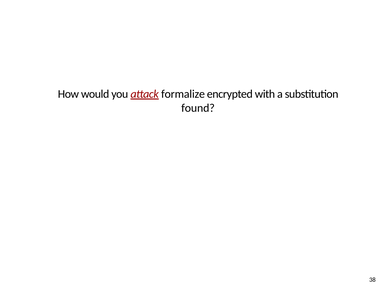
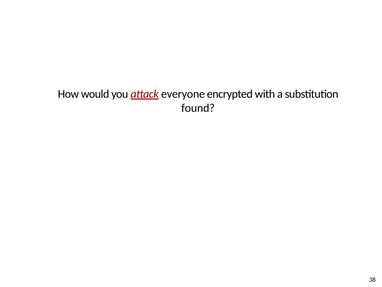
formalize: formalize -> everyone
